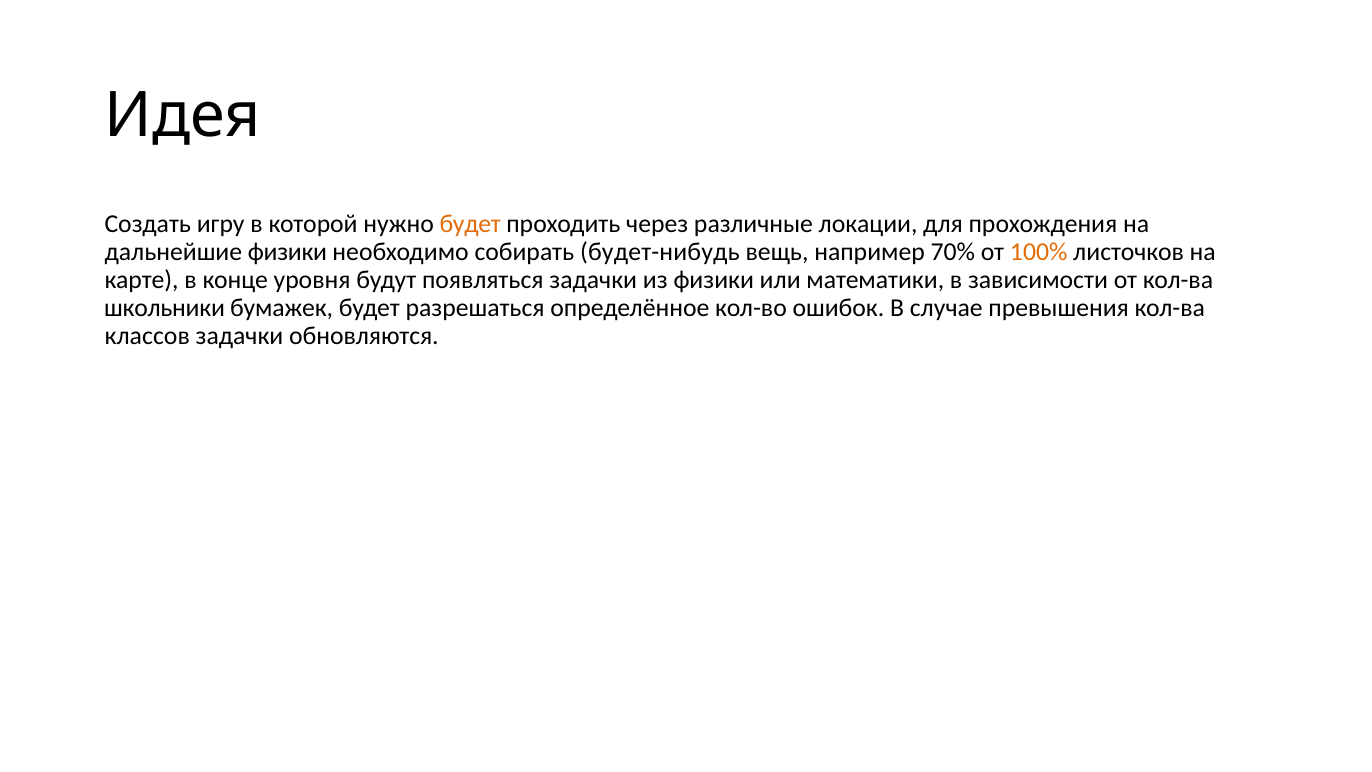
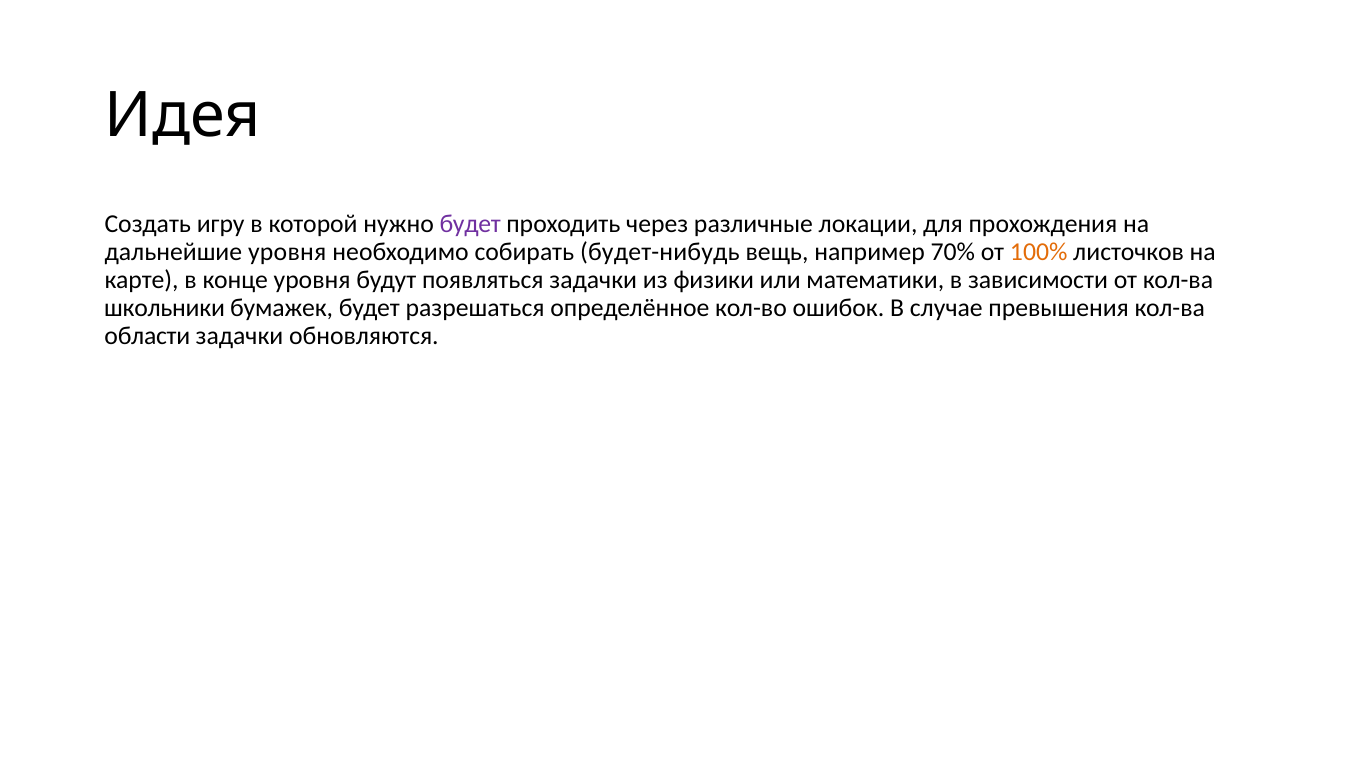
будет at (470, 224) colour: orange -> purple
дальнейшие физики: физики -> уровня
классов: классов -> области
